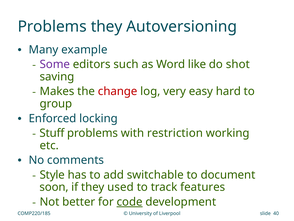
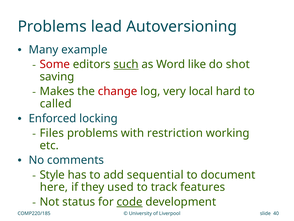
Problems they: they -> lead
Some colour: purple -> red
such underline: none -> present
easy: easy -> local
group: group -> called
Stuff: Stuff -> Files
switchable: switchable -> sequential
soon: soon -> here
better: better -> status
